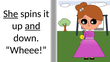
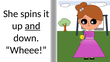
She underline: present -> none
